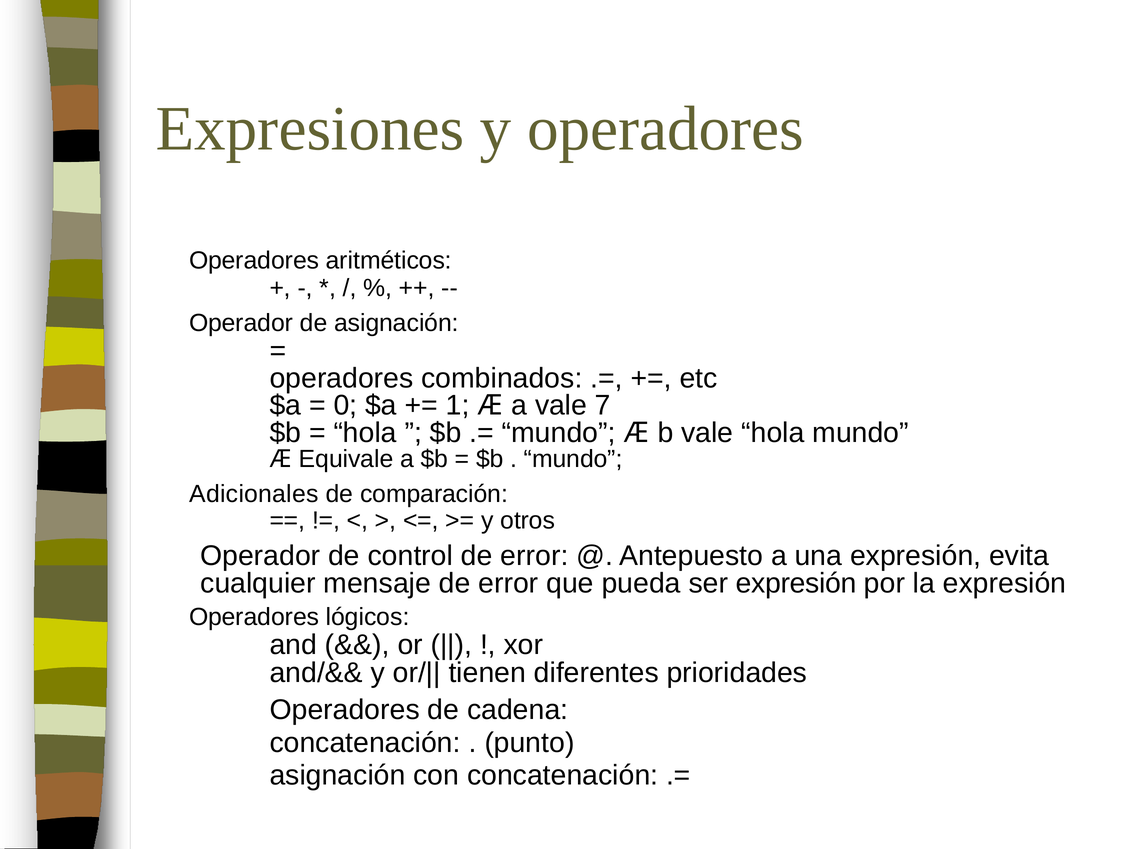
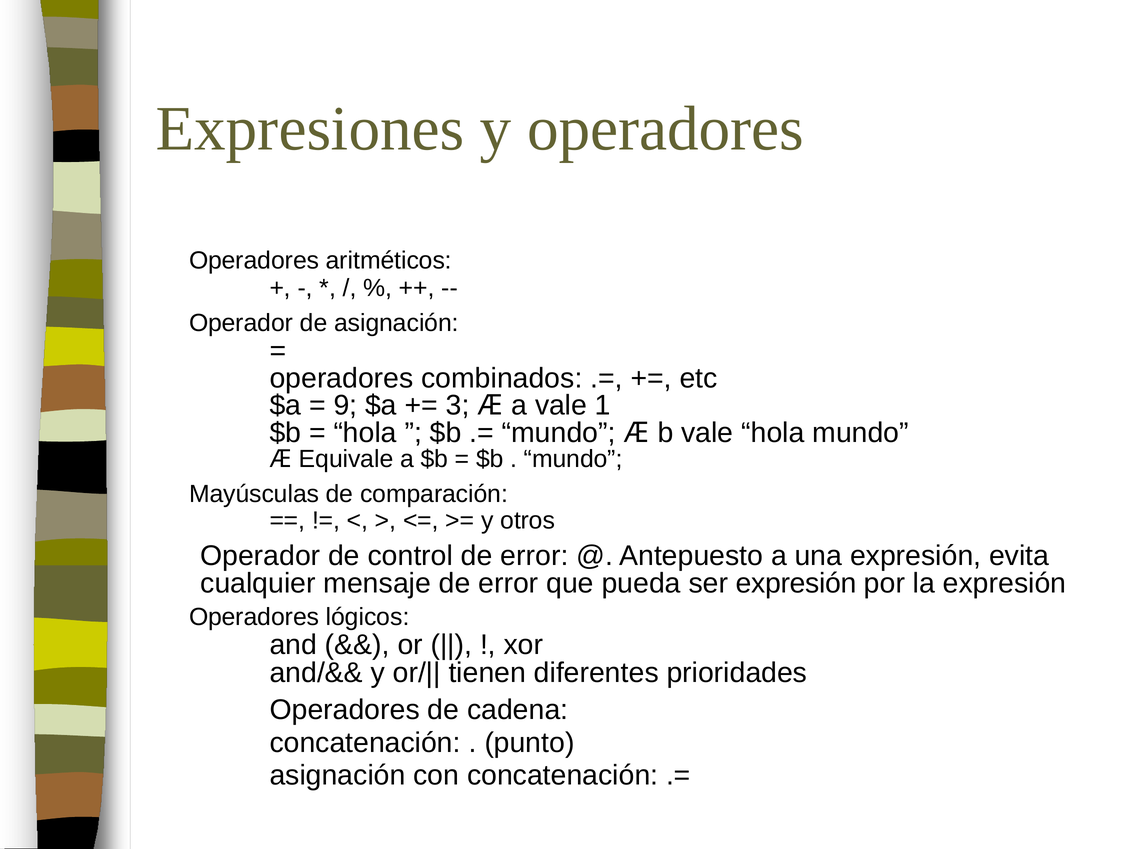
0: 0 -> 9
1: 1 -> 3
7: 7 -> 1
Adicionales: Adicionales -> Mayúsculas
